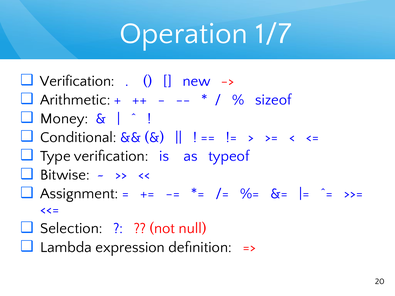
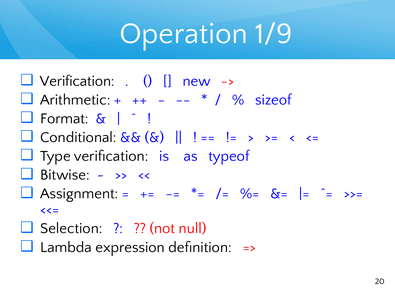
1/7: 1/7 -> 1/9
Money: Money -> Format
